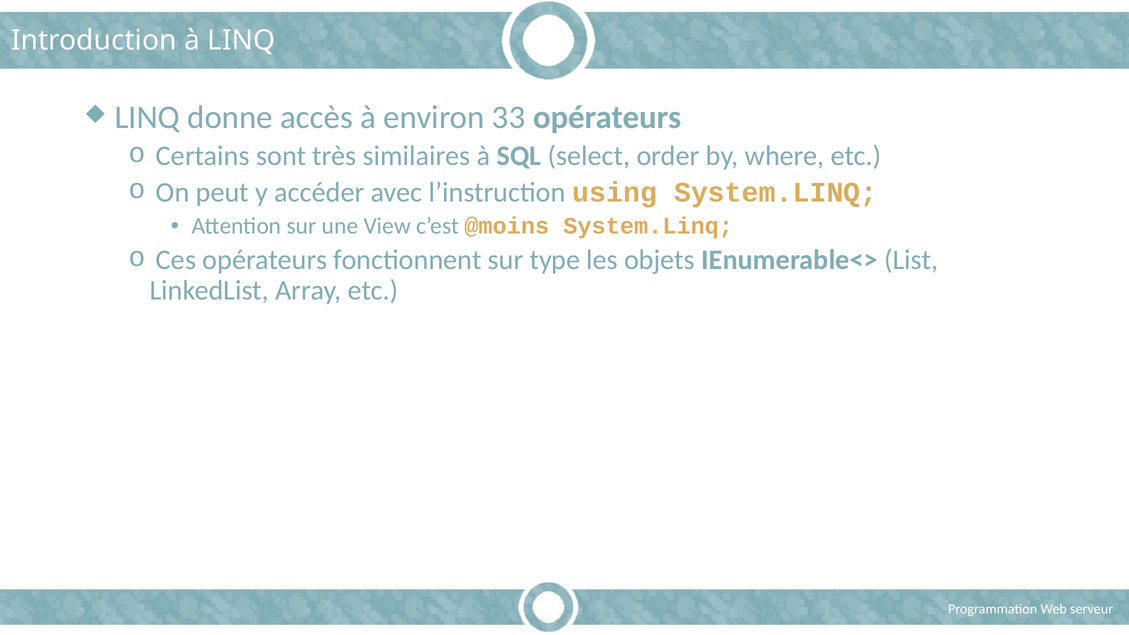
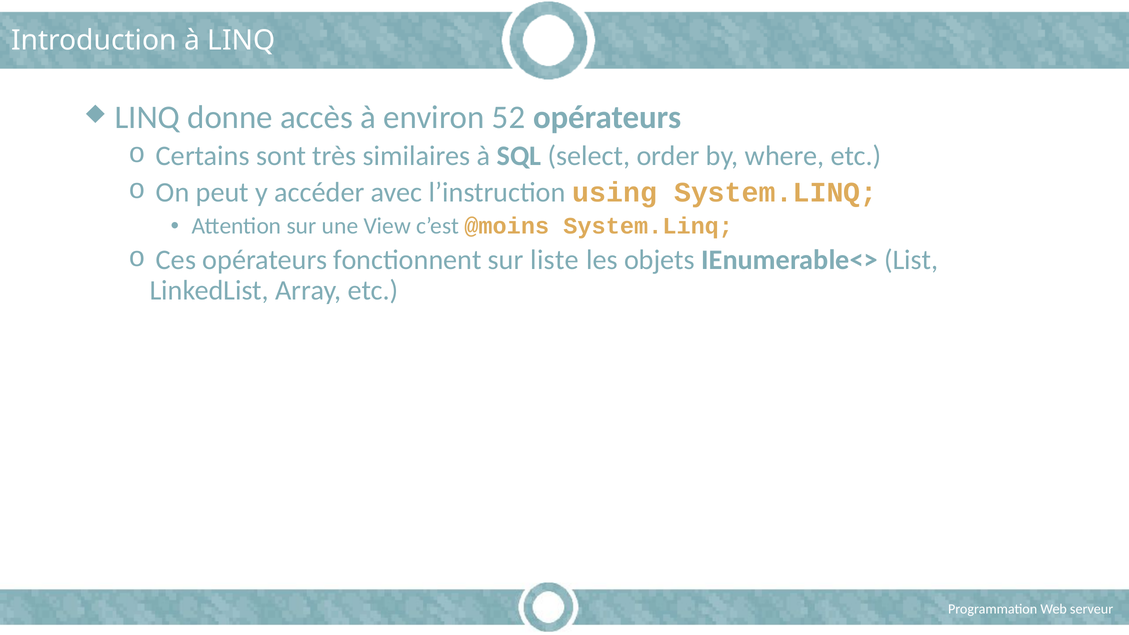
33: 33 -> 52
type: type -> liste
